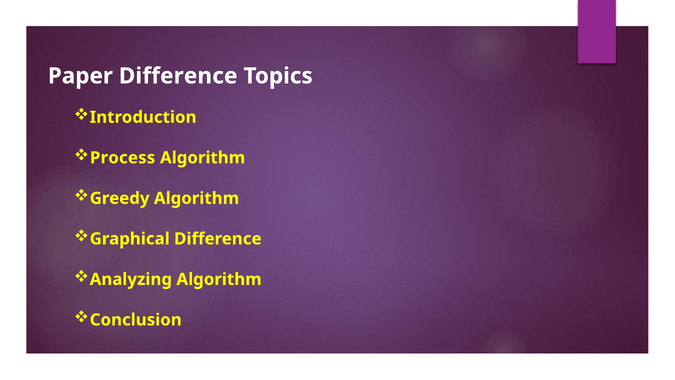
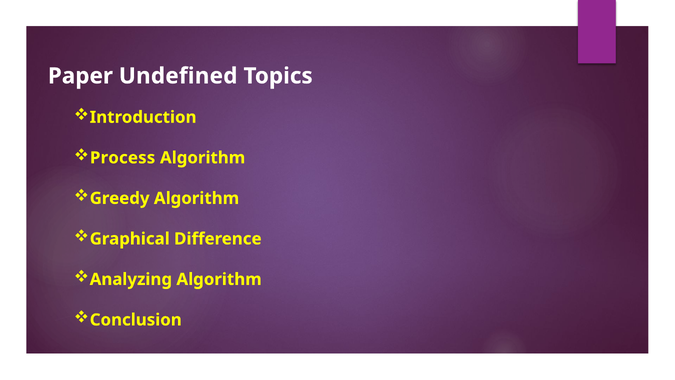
Paper Difference: Difference -> Undefined
